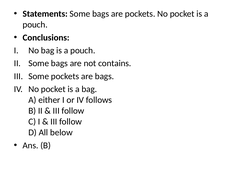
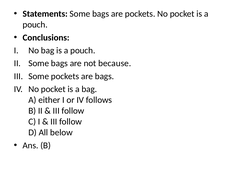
contains: contains -> because
